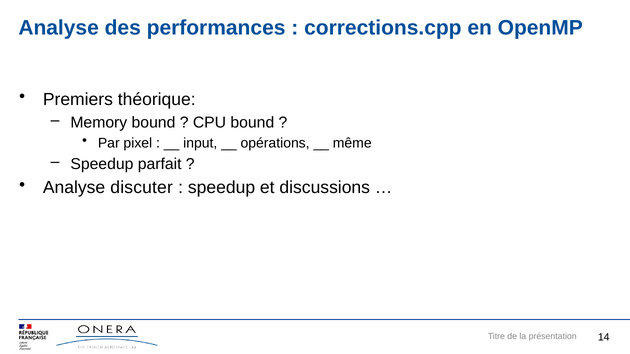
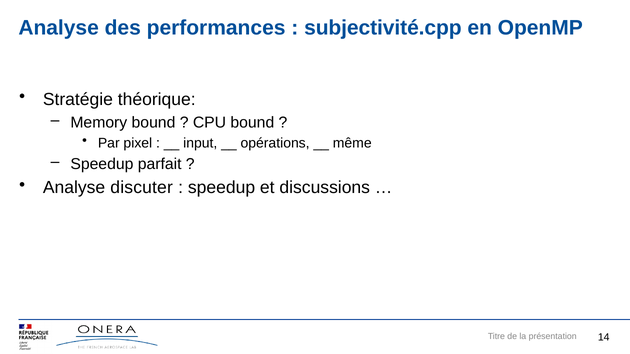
corrections.cpp: corrections.cpp -> subjectivité.cpp
Premiers: Premiers -> Stratégie
